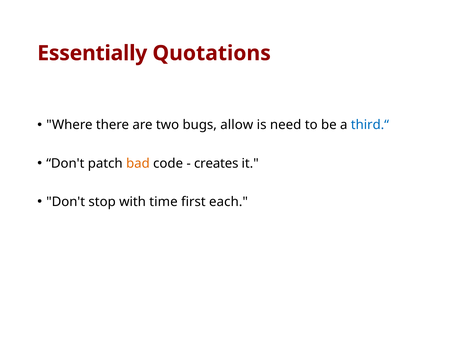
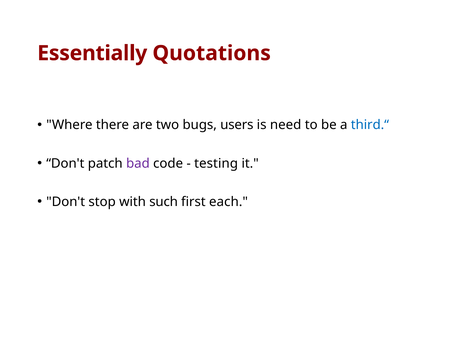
allow: allow -> users
bad colour: orange -> purple
creates: creates -> testing
time: time -> such
